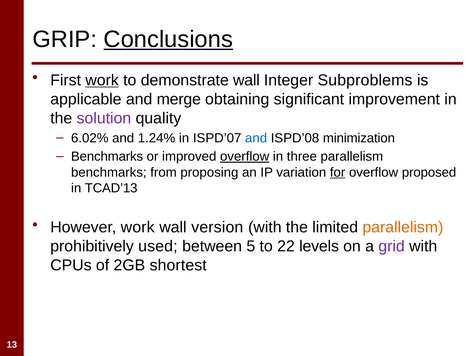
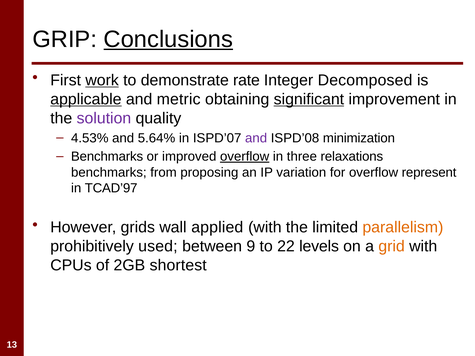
demonstrate wall: wall -> rate
Subproblems: Subproblems -> Decomposed
applicable underline: none -> present
merge: merge -> metric
significant underline: none -> present
6.02%: 6.02% -> 4.53%
1.24%: 1.24% -> 5.64%
and at (256, 138) colour: blue -> purple
three parallelism: parallelism -> relaxations
for underline: present -> none
proposed: proposed -> represent
TCAD’13: TCAD’13 -> TCAD’97
However work: work -> grids
version: version -> applied
5: 5 -> 9
grid colour: purple -> orange
